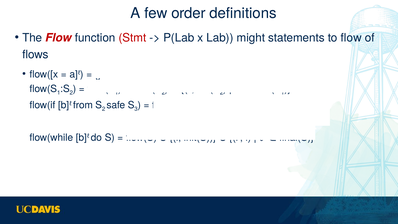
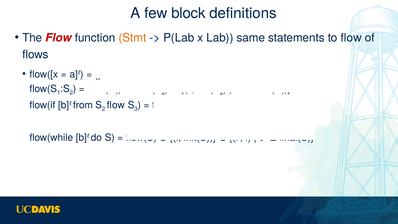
order: order -> block
Stmt colour: red -> orange
might: might -> same
safe at (116, 105): safe -> flow
